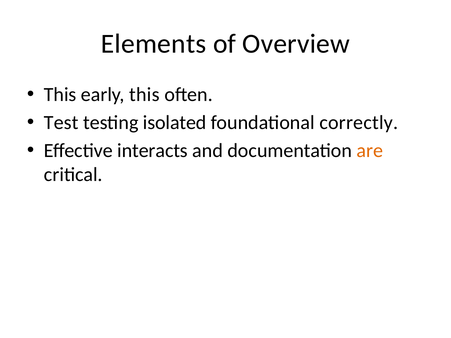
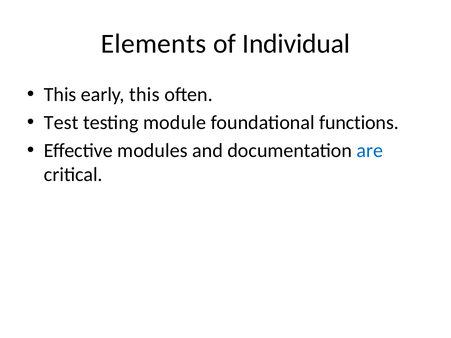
Overview: Overview -> Individual
isolated: isolated -> module
correctly: correctly -> functions
interacts: interacts -> modules
are colour: orange -> blue
